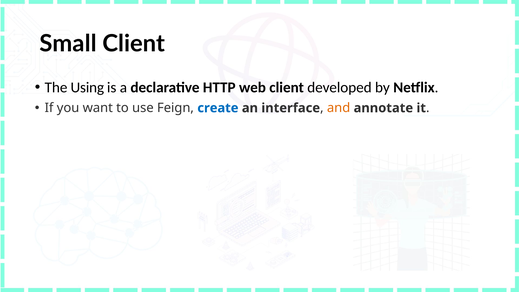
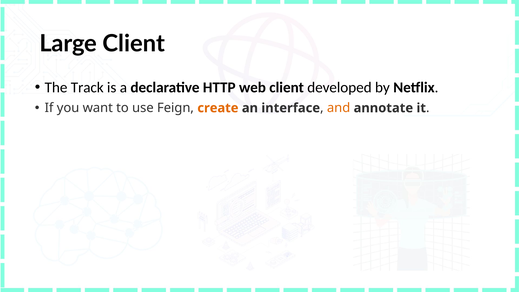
Small: Small -> Large
Using: Using -> Track
create colour: blue -> orange
